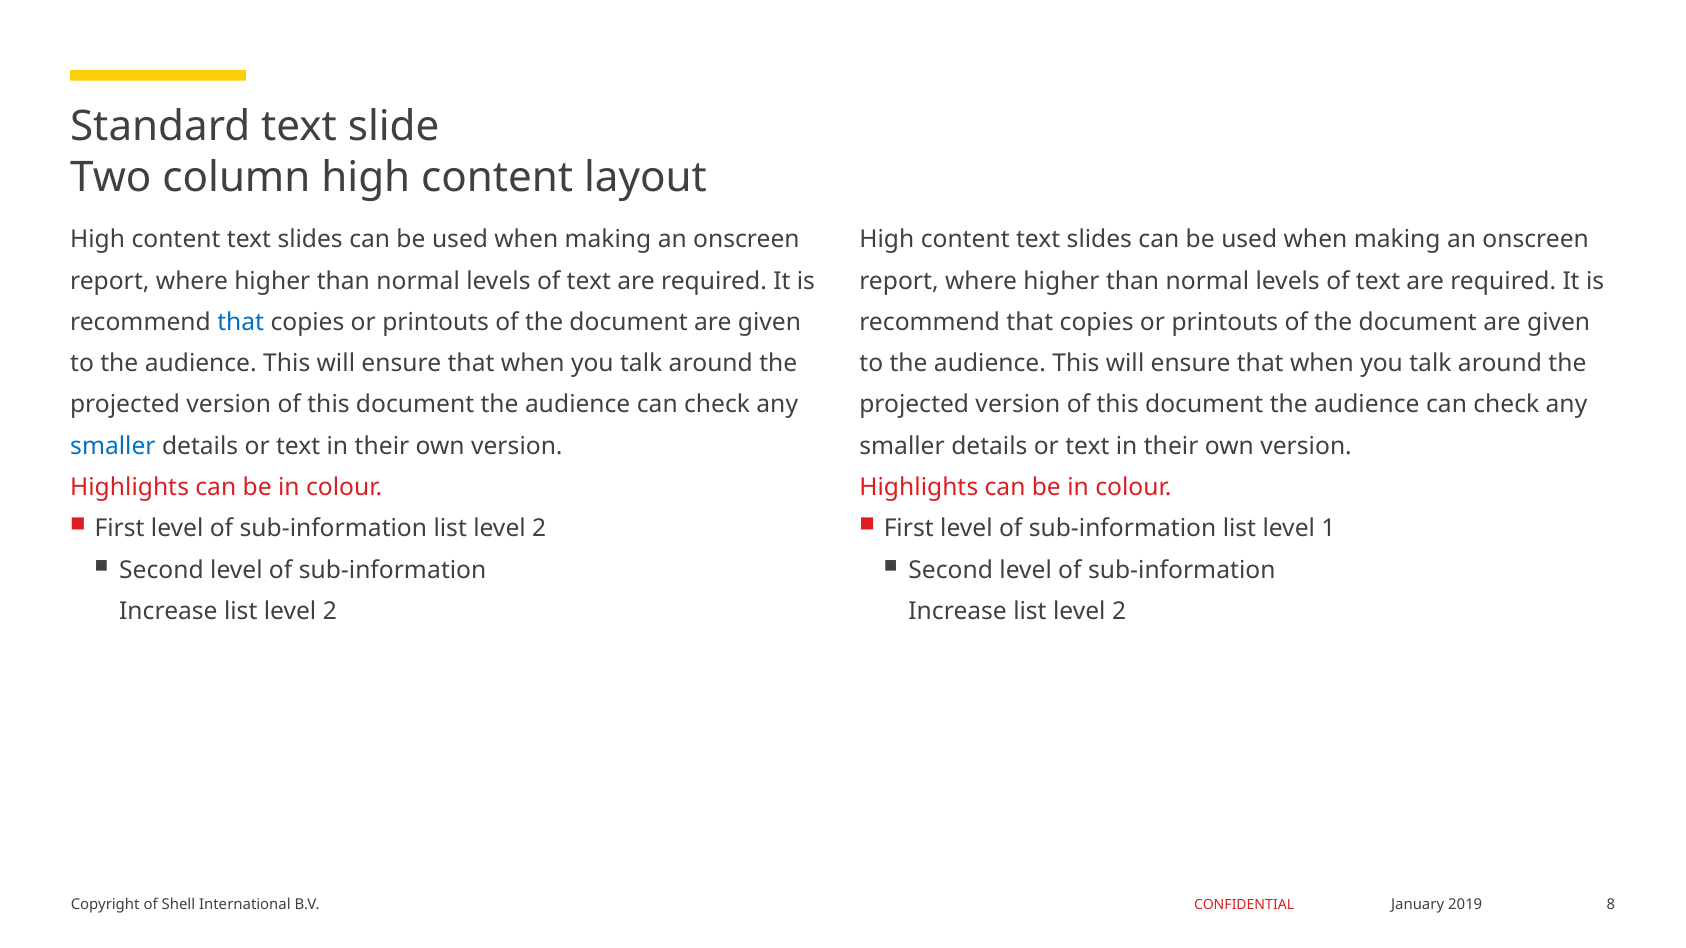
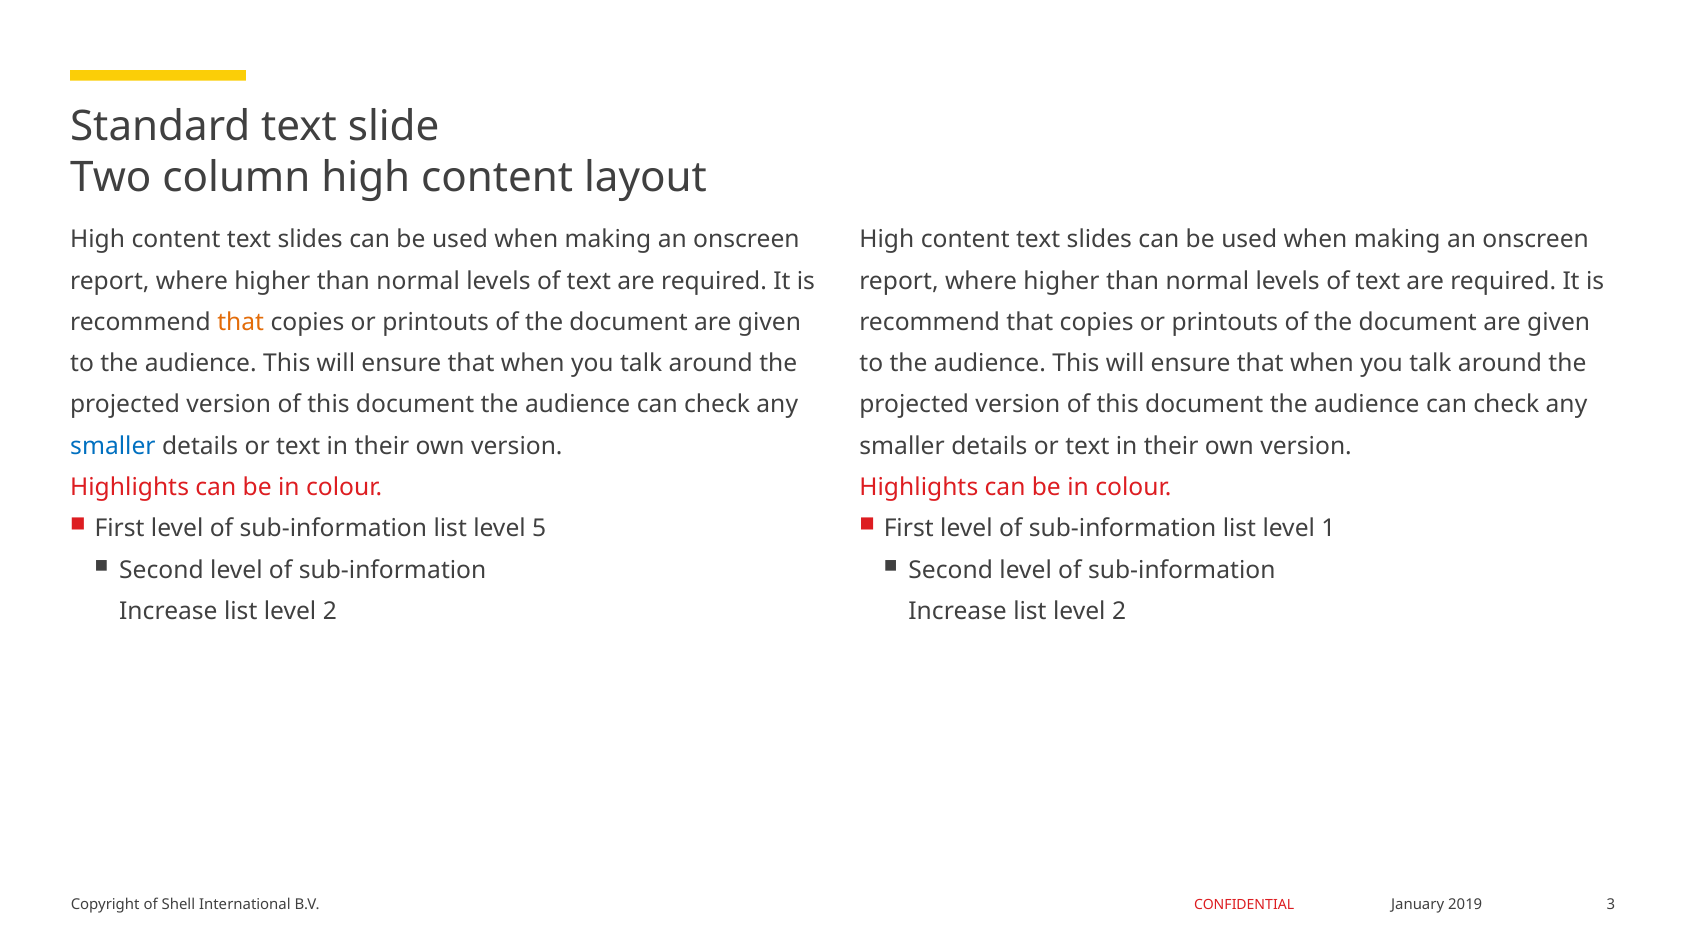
that at (241, 322) colour: blue -> orange
sub-information list level 2: 2 -> 5
8: 8 -> 3
